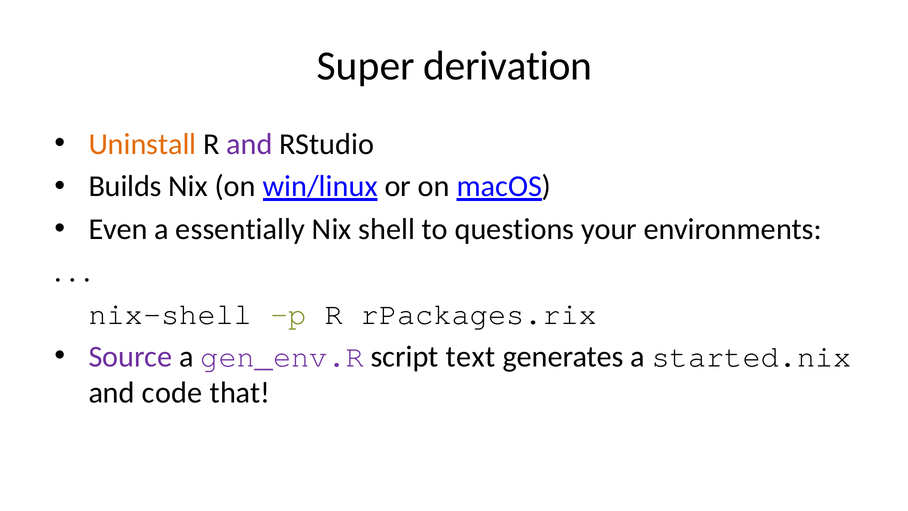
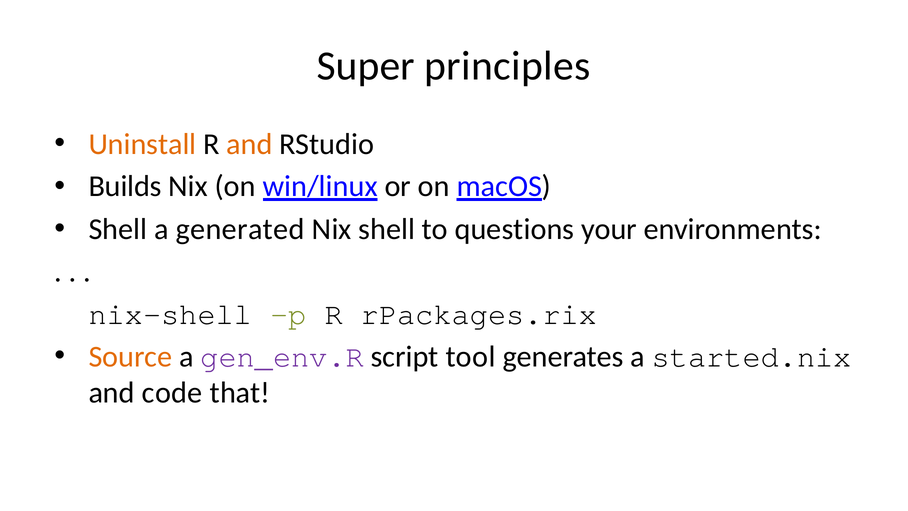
derivation: derivation -> principles
and at (249, 144) colour: purple -> orange
Even at (118, 229): Even -> Shell
essentially: essentially -> generated
Source colour: purple -> orange
text: text -> tool
